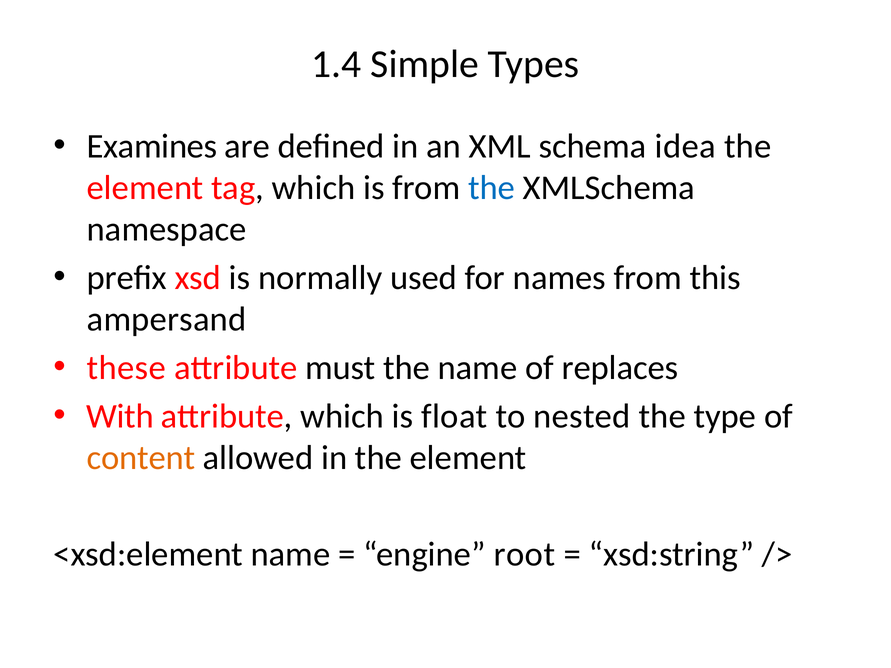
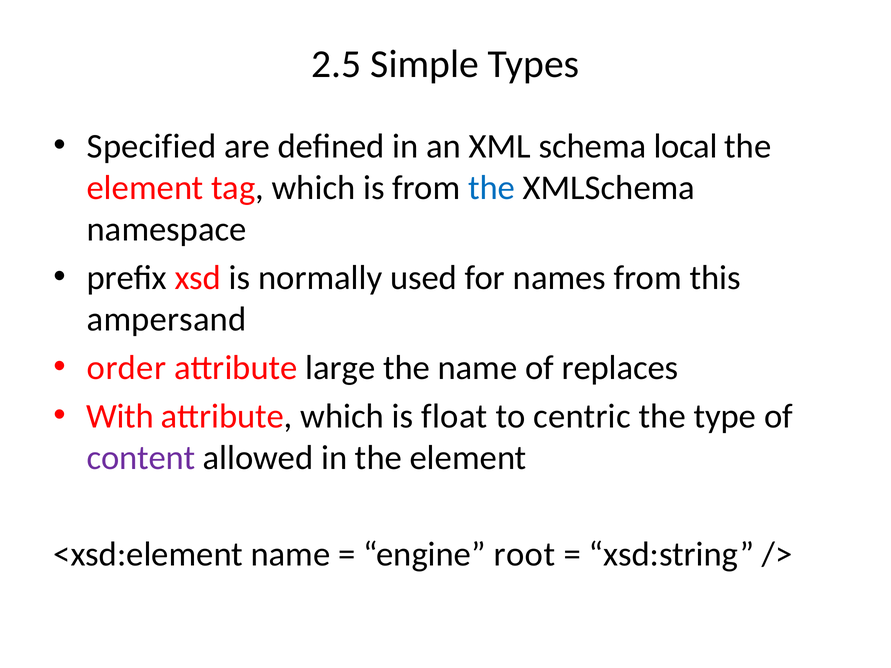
1.4: 1.4 -> 2.5
Examines: Examines -> Specified
idea: idea -> local
these: these -> order
must: must -> large
nested: nested -> centric
content colour: orange -> purple
